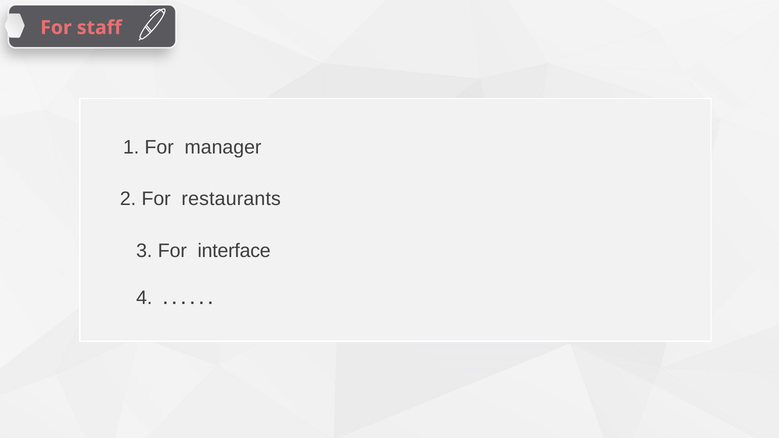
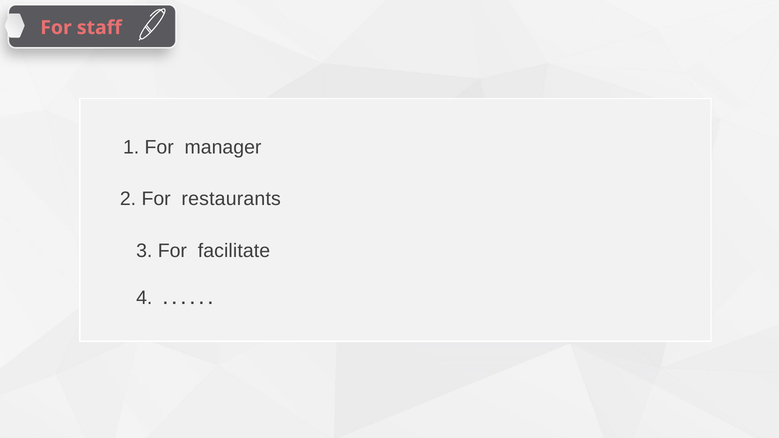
interface: interface -> facilitate
